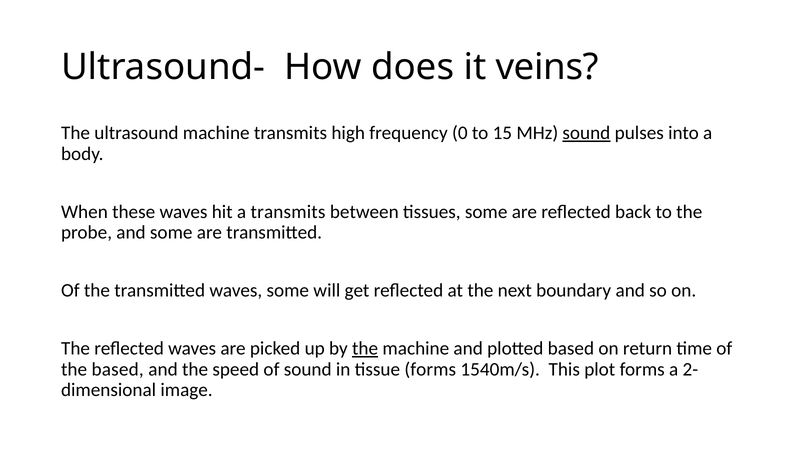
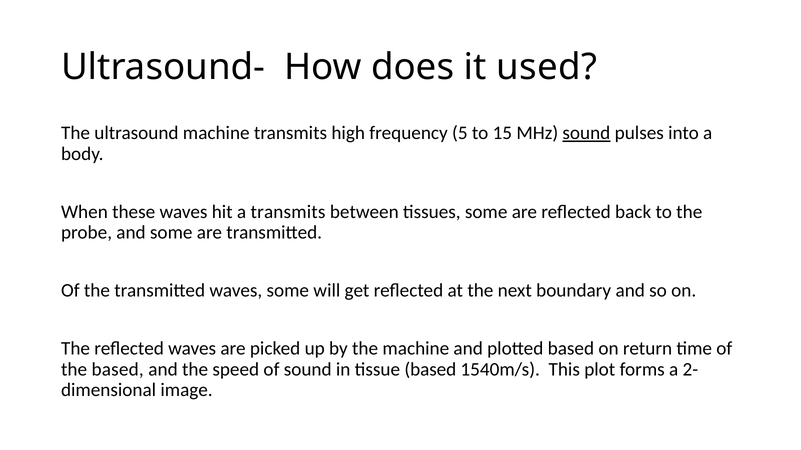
veins: veins -> used
0: 0 -> 5
the at (365, 349) underline: present -> none
tissue forms: forms -> based
